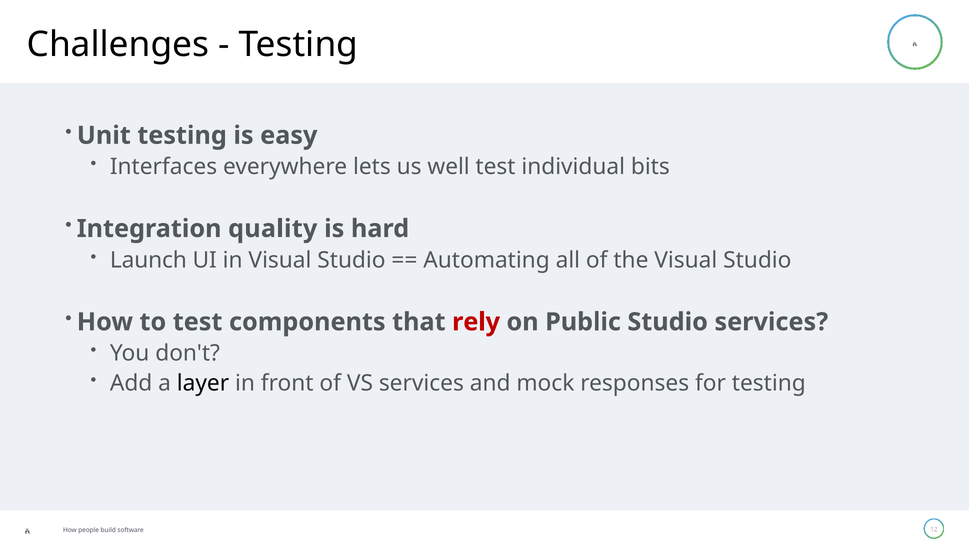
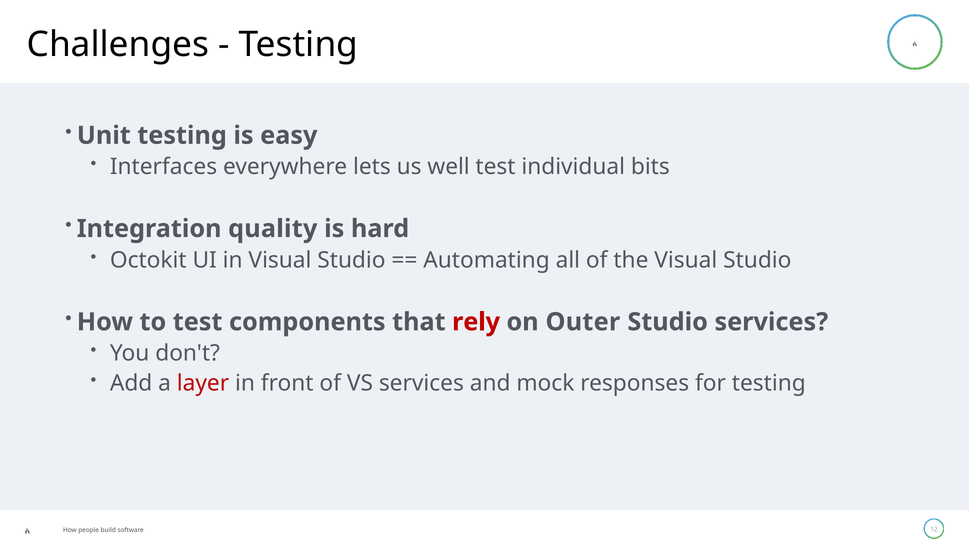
Launch: Launch -> Octokit
Public: Public -> Outer
layer colour: black -> red
